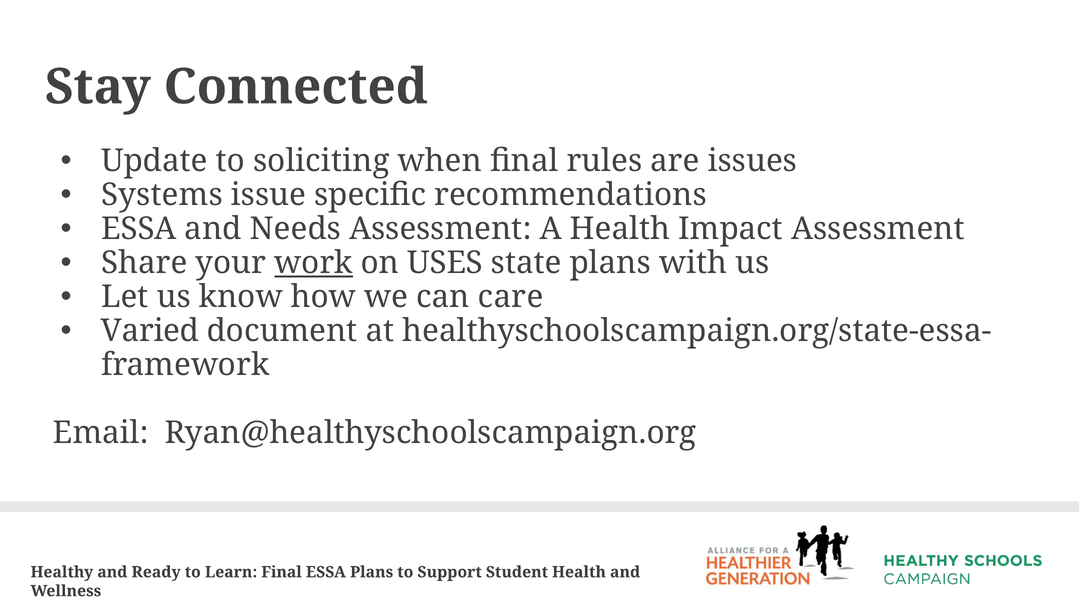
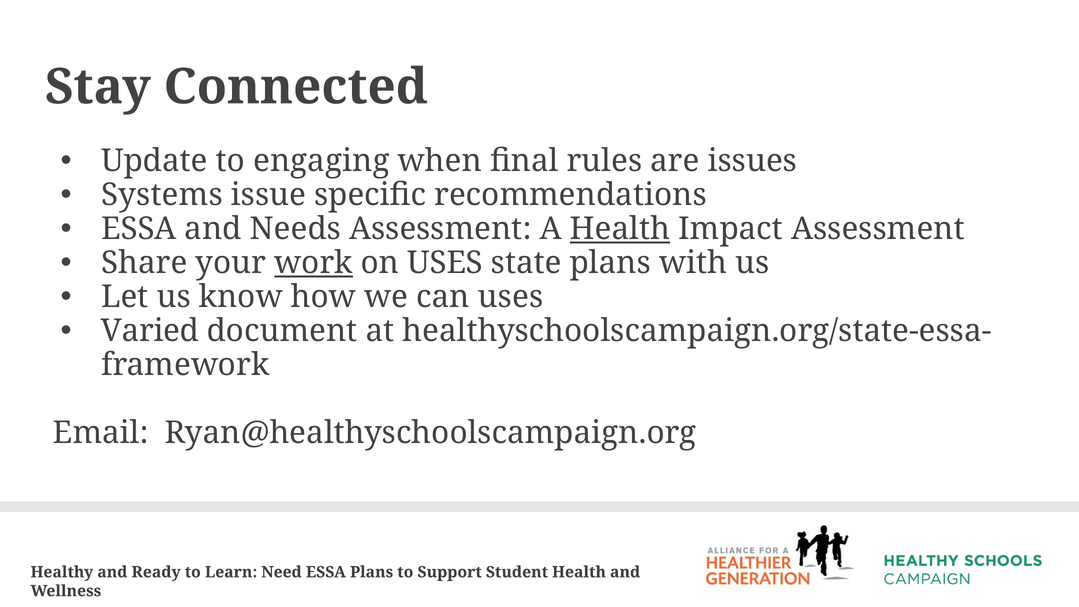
soliciting: soliciting -> engaging
Health at (620, 229) underline: none -> present
can care: care -> uses
Final at (282, 572): Final -> Need
